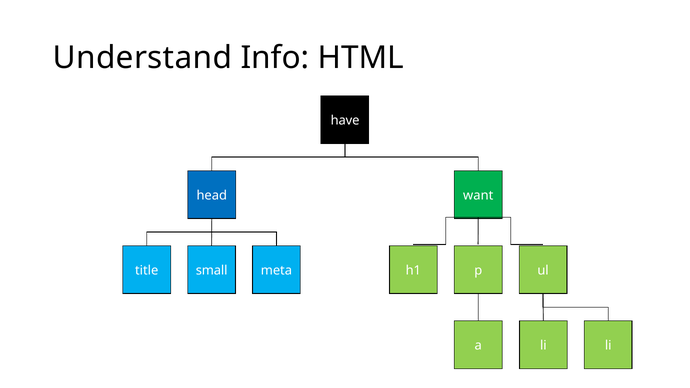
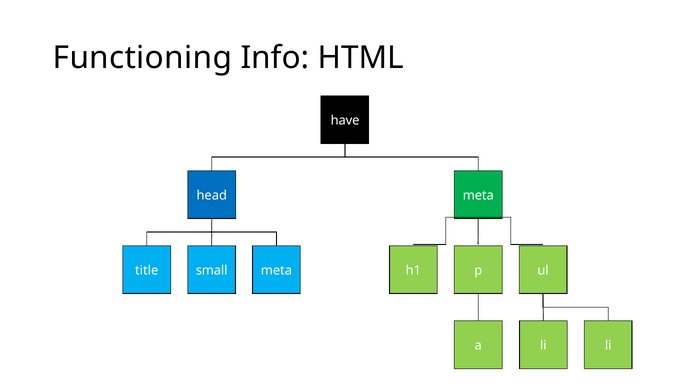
Understand: Understand -> Functioning
head want: want -> meta
